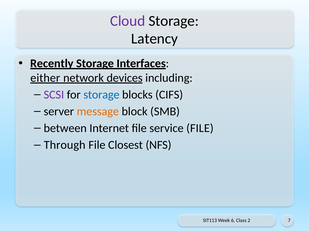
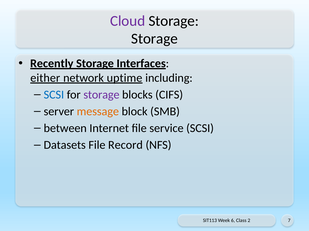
Latency at (155, 39): Latency -> Storage
devices: devices -> uptime
SCSI at (54, 95) colour: purple -> blue
storage at (101, 95) colour: blue -> purple
service FILE: FILE -> SCSI
Through: Through -> Datasets
Closest: Closest -> Record
